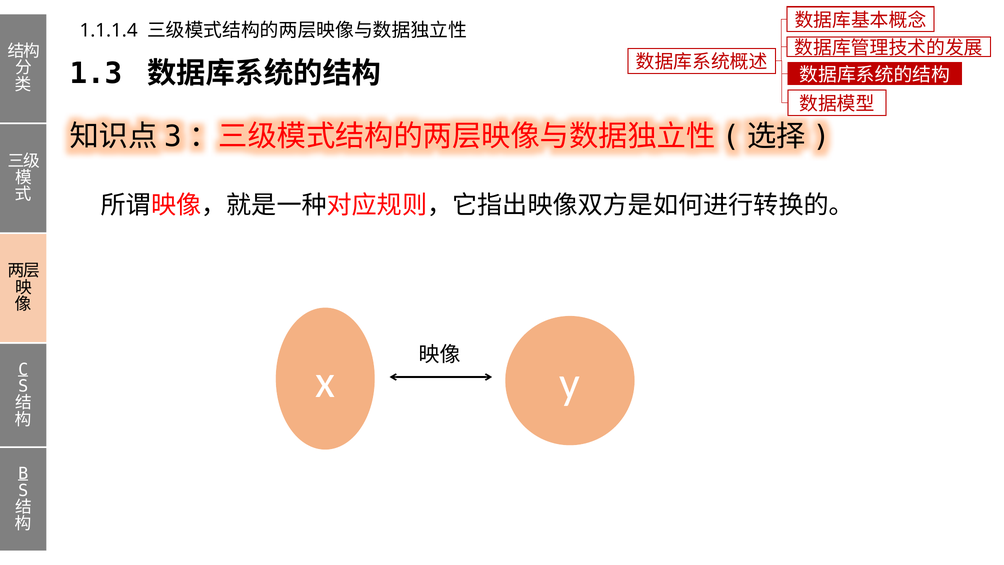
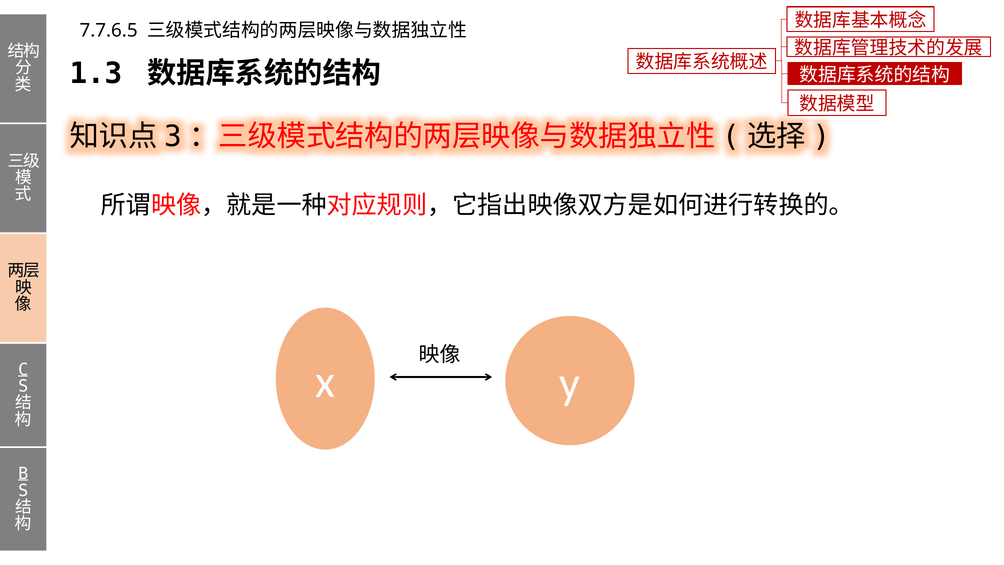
1.1.1.4: 1.1.1.4 -> 7.7.6.5
